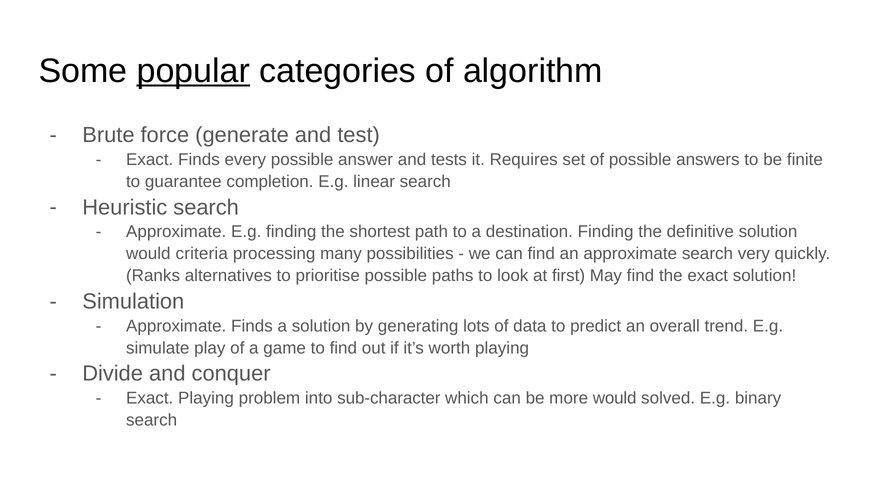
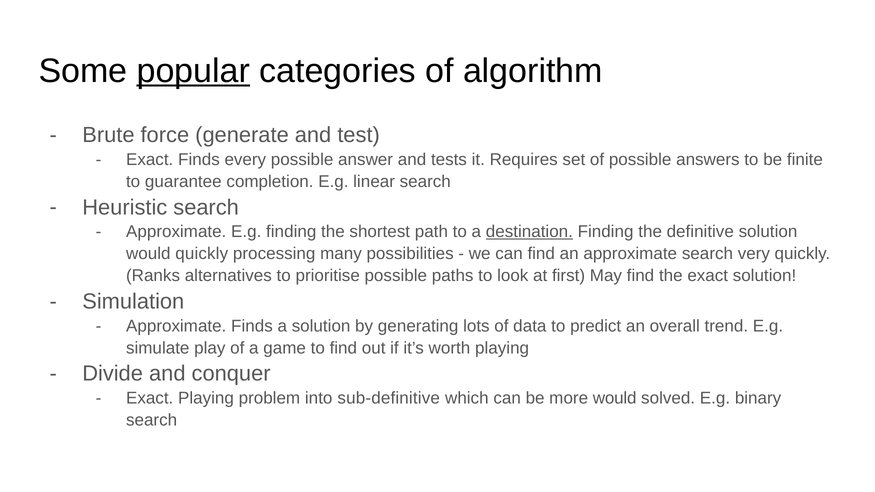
destination underline: none -> present
would criteria: criteria -> quickly
sub-character: sub-character -> sub-definitive
